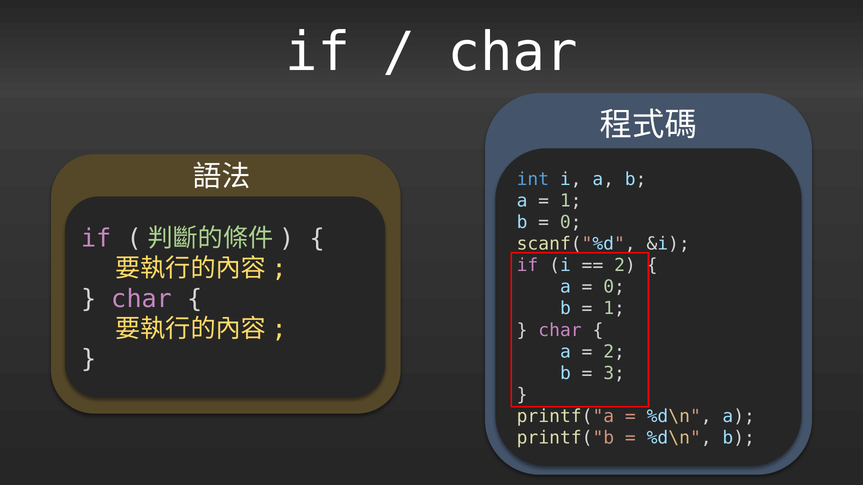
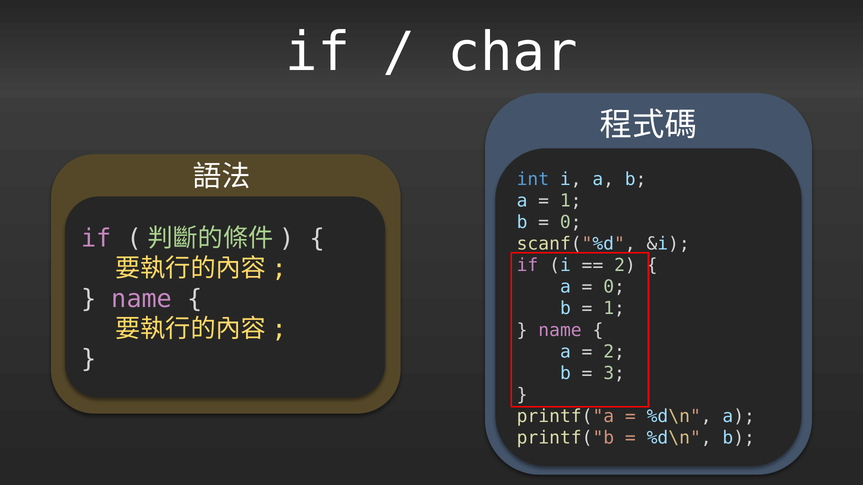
char at (142, 299): char -> name
char at (560, 330): char -> name
